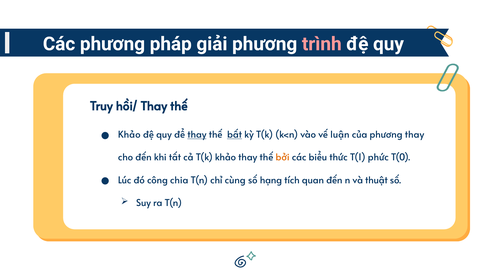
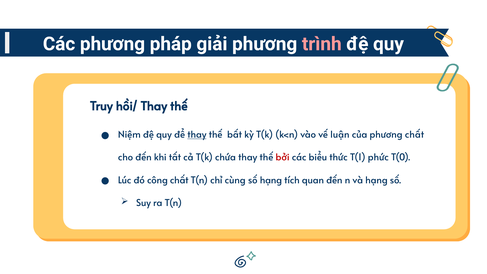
Khảo at (129, 135): Khảo -> Niệm
bất underline: present -> none
phương thay: thay -> chất
T(k khảo: khảo -> chứa
bởi colour: orange -> red
công chia: chia -> chất
và thuật: thuật -> hạng
